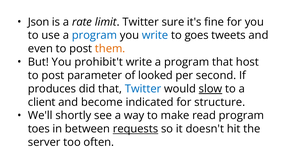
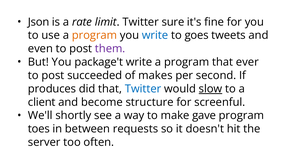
program at (95, 35) colour: blue -> orange
them colour: orange -> purple
prohibit't: prohibit't -> package't
host: host -> ever
parameter: parameter -> succeeded
looked: looked -> makes
indicated: indicated -> structure
structure: structure -> screenful
read: read -> gave
requests underline: present -> none
